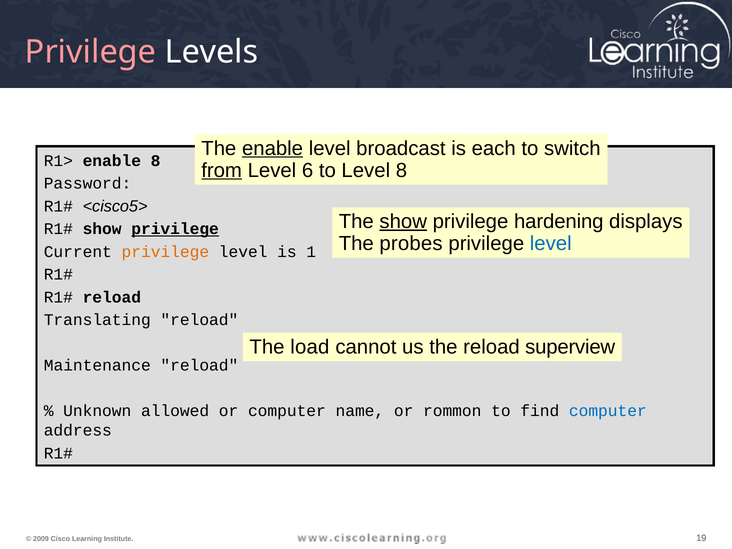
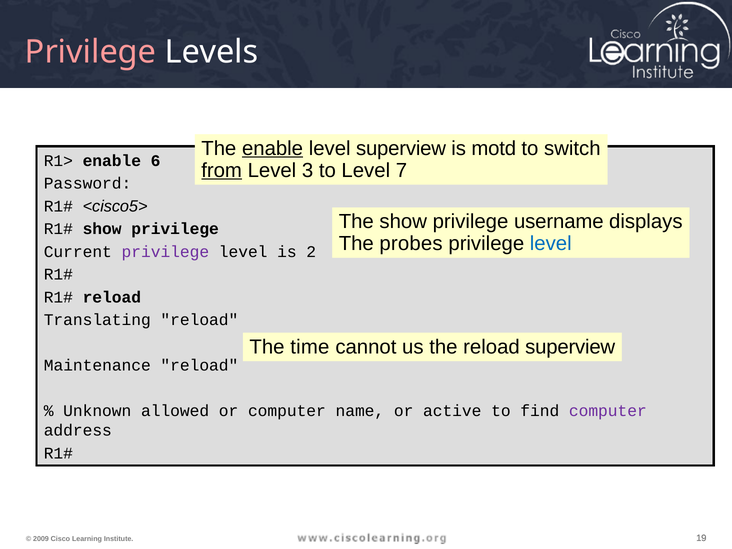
level broadcast: broadcast -> superview
each: each -> motd
enable 8: 8 -> 6
6: 6 -> 3
Level 8: 8 -> 7
show at (403, 222) underline: present -> none
hardening: hardening -> username
privilege at (175, 229) underline: present -> none
privilege at (165, 252) colour: orange -> purple
1: 1 -> 2
load: load -> time
rommon: rommon -> active
computer at (608, 411) colour: blue -> purple
